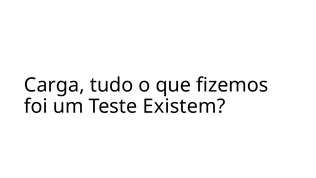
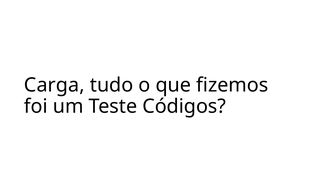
Existem: Existem -> Códigos
